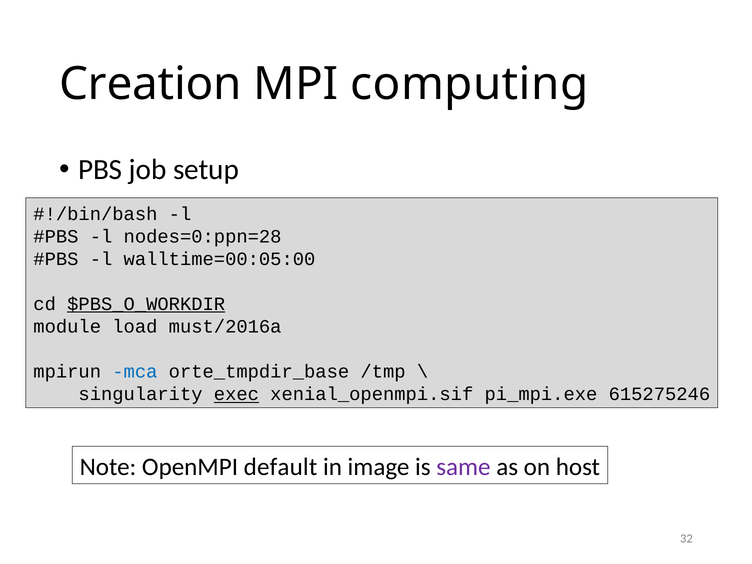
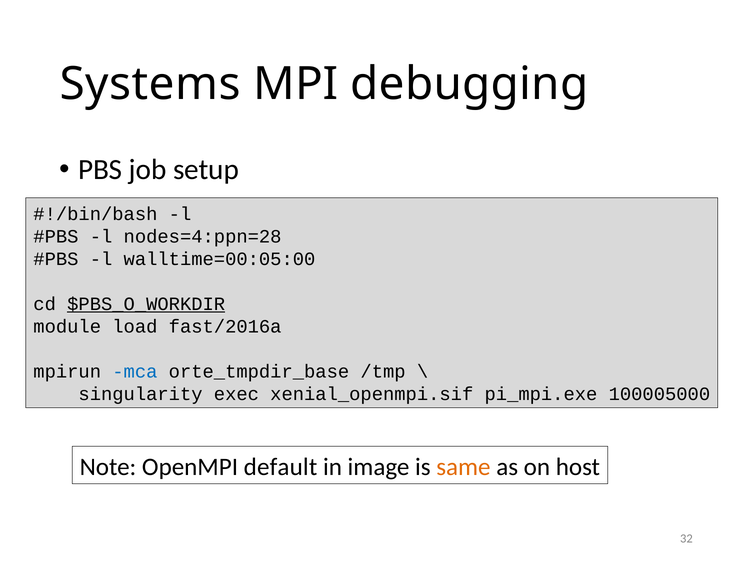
Creation: Creation -> Systems
computing: computing -> debugging
nodes=0:ppn=28: nodes=0:ppn=28 -> nodes=4:ppn=28
must/2016a: must/2016a -> fast/2016a
exec underline: present -> none
615275246: 615275246 -> 100005000
same colour: purple -> orange
